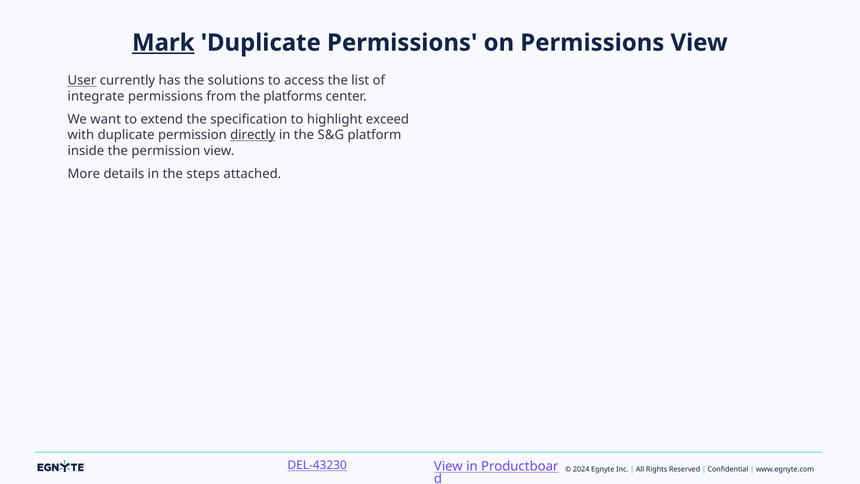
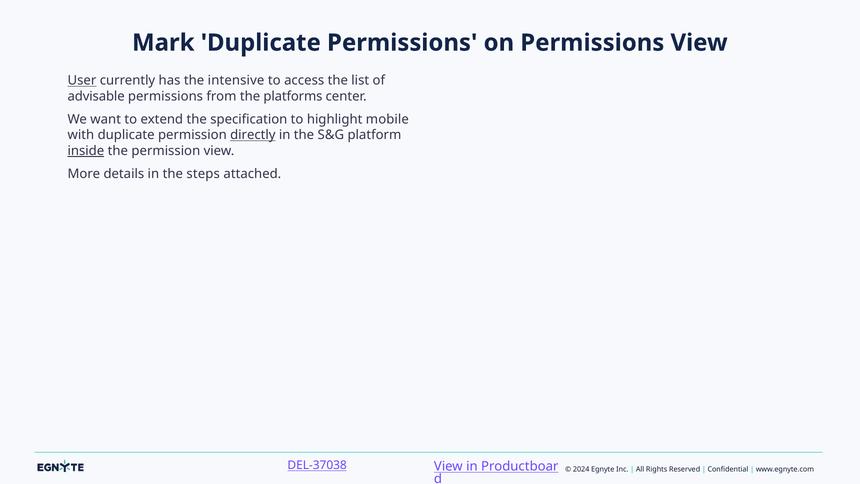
Mark underline: present -> none
solutions: solutions -> intensive
integrate: integrate -> advisable
exceed: exceed -> mobile
inside underline: none -> present
DEL-43230: DEL-43230 -> DEL-37038
